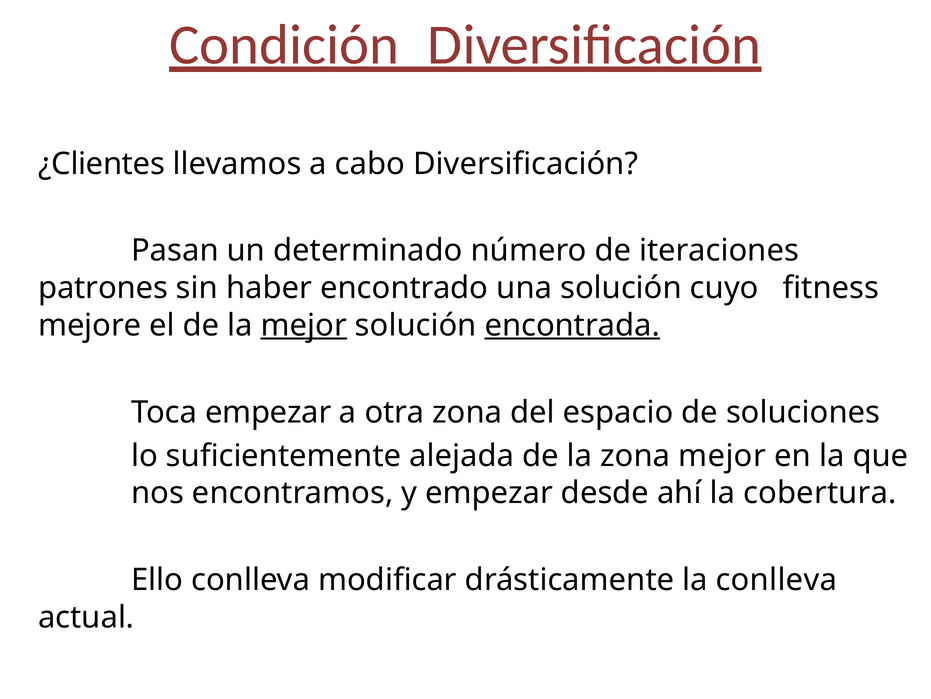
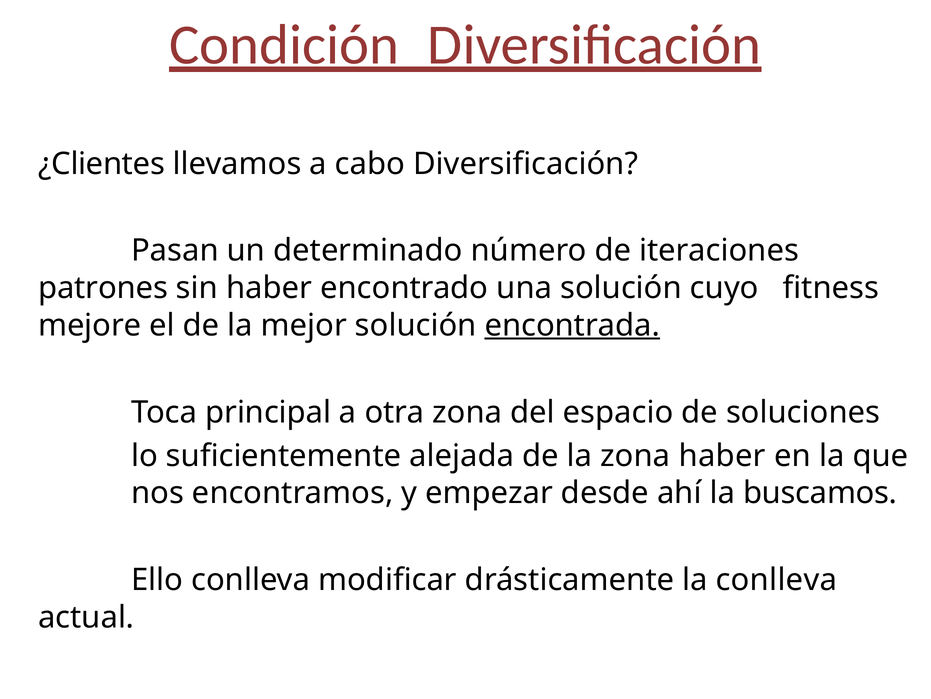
mejor at (304, 325) underline: present -> none
Toca empezar: empezar -> principal
zona mejor: mejor -> haber
cobertura: cobertura -> buscamos
